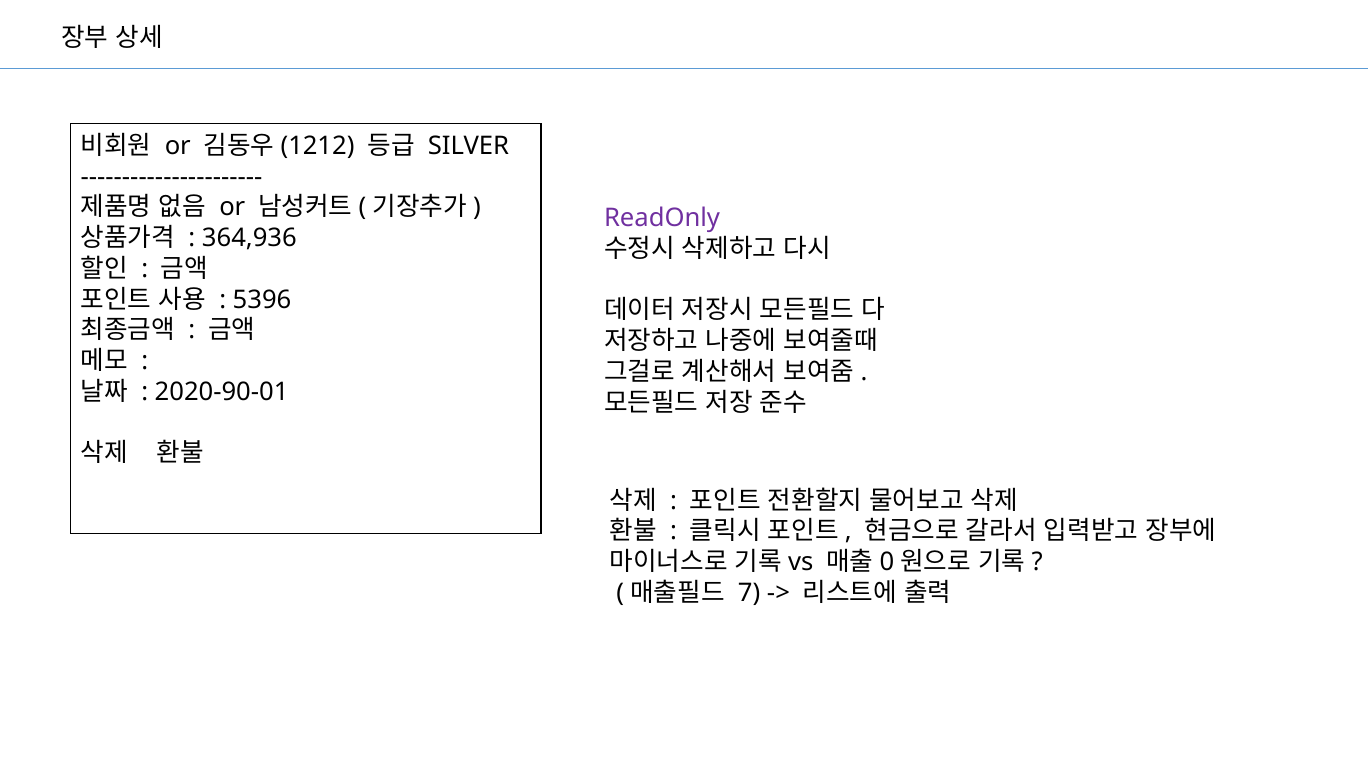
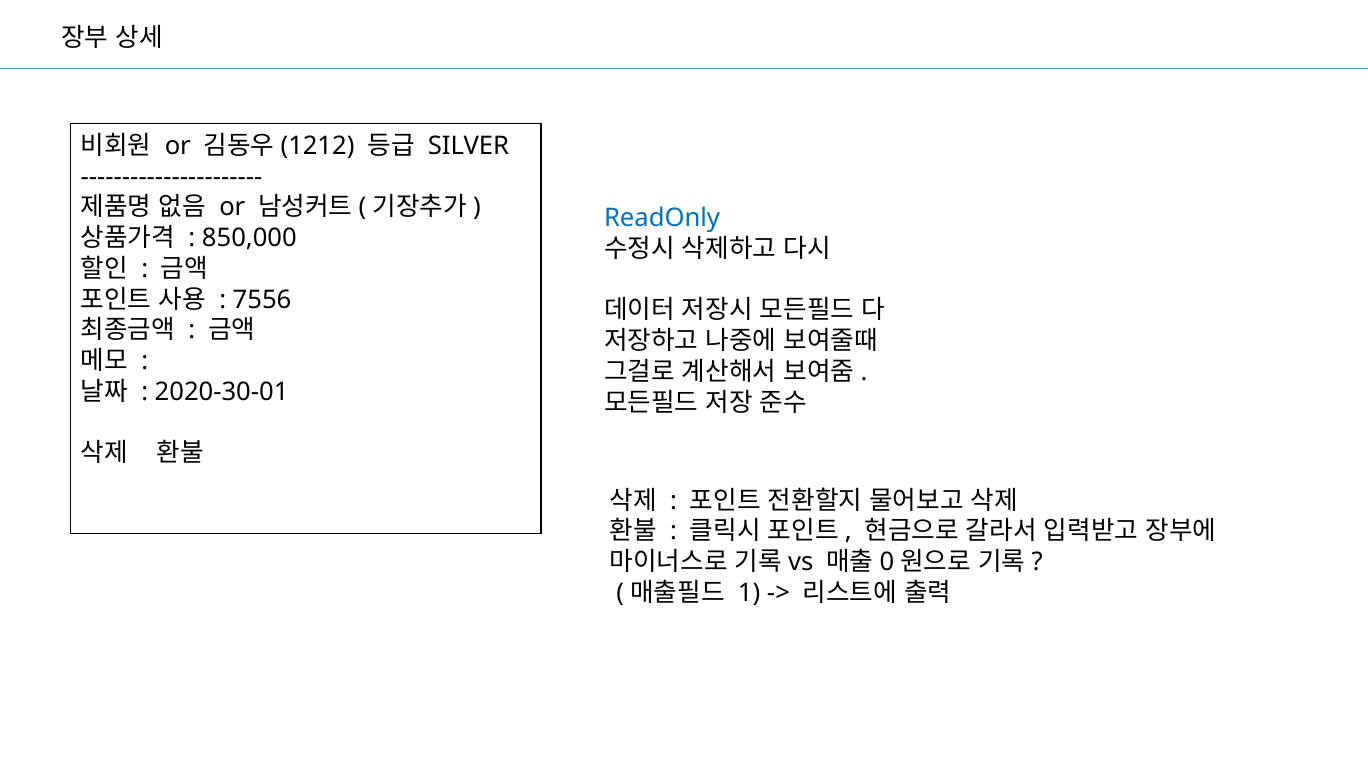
ReadOnly colour: purple -> blue
364,936: 364,936 -> 850,000
5396: 5396 -> 7556
2020-90-01: 2020-90-01 -> 2020-30-01
7: 7 -> 1
